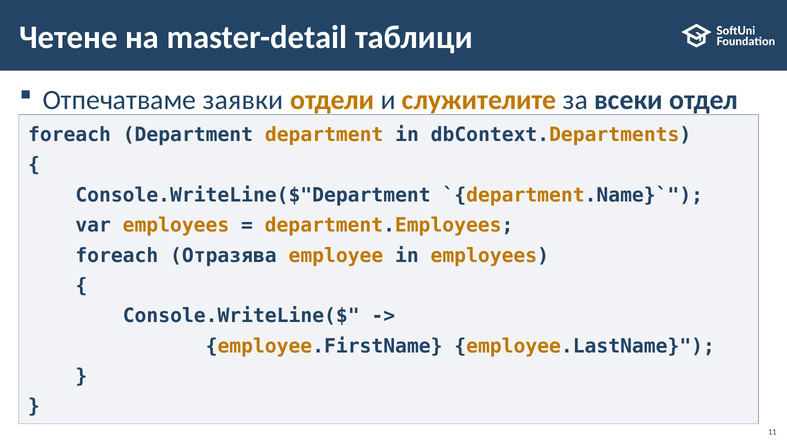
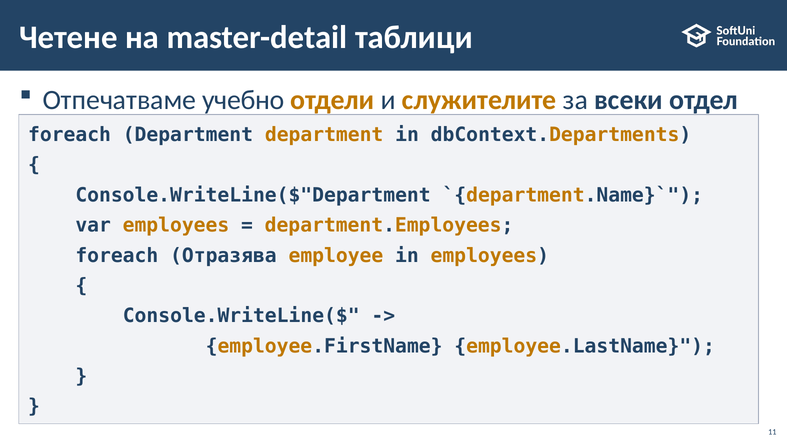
заявки: заявки -> учебно
